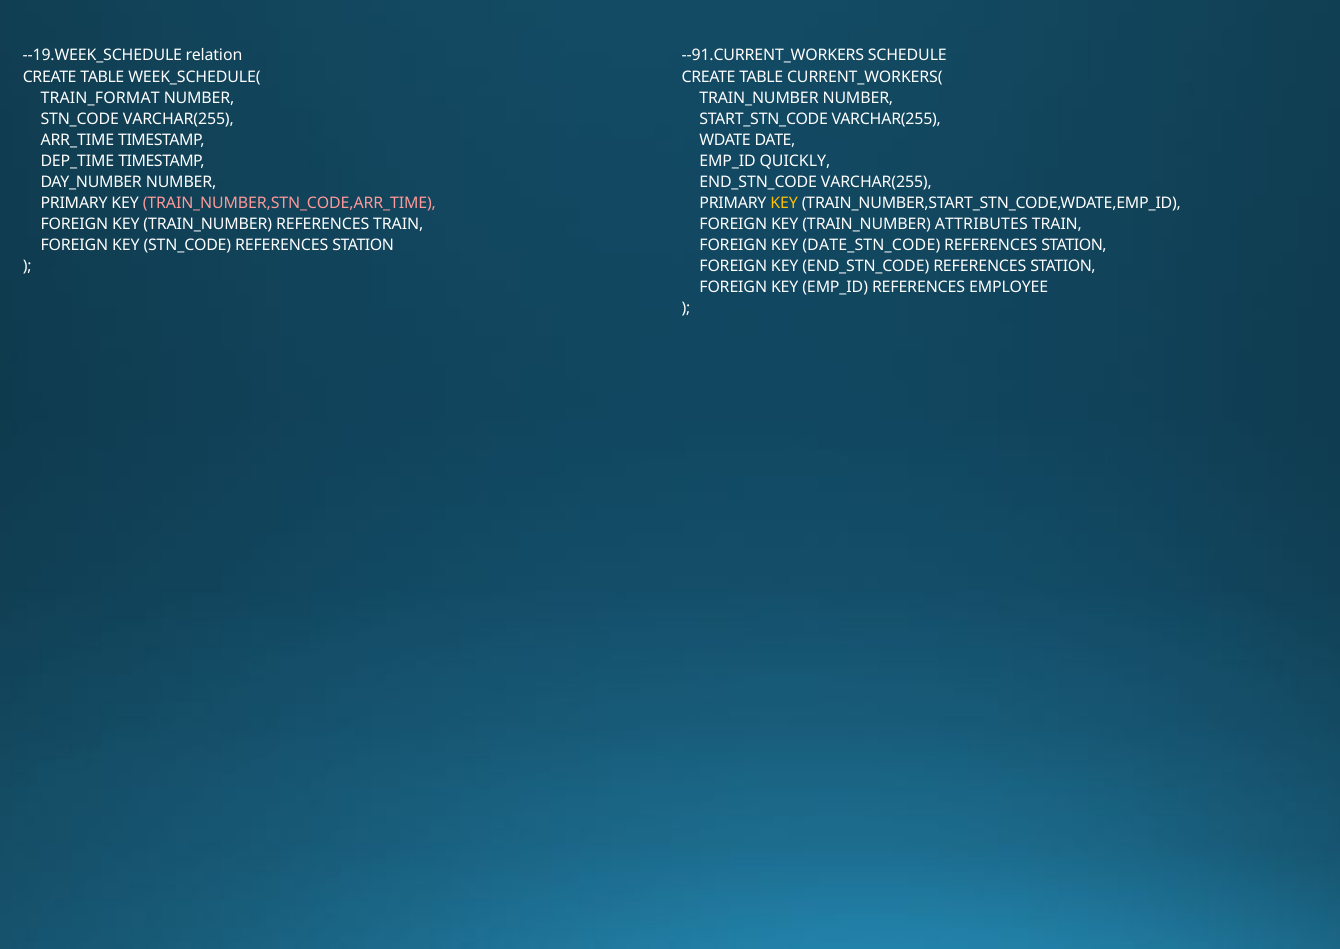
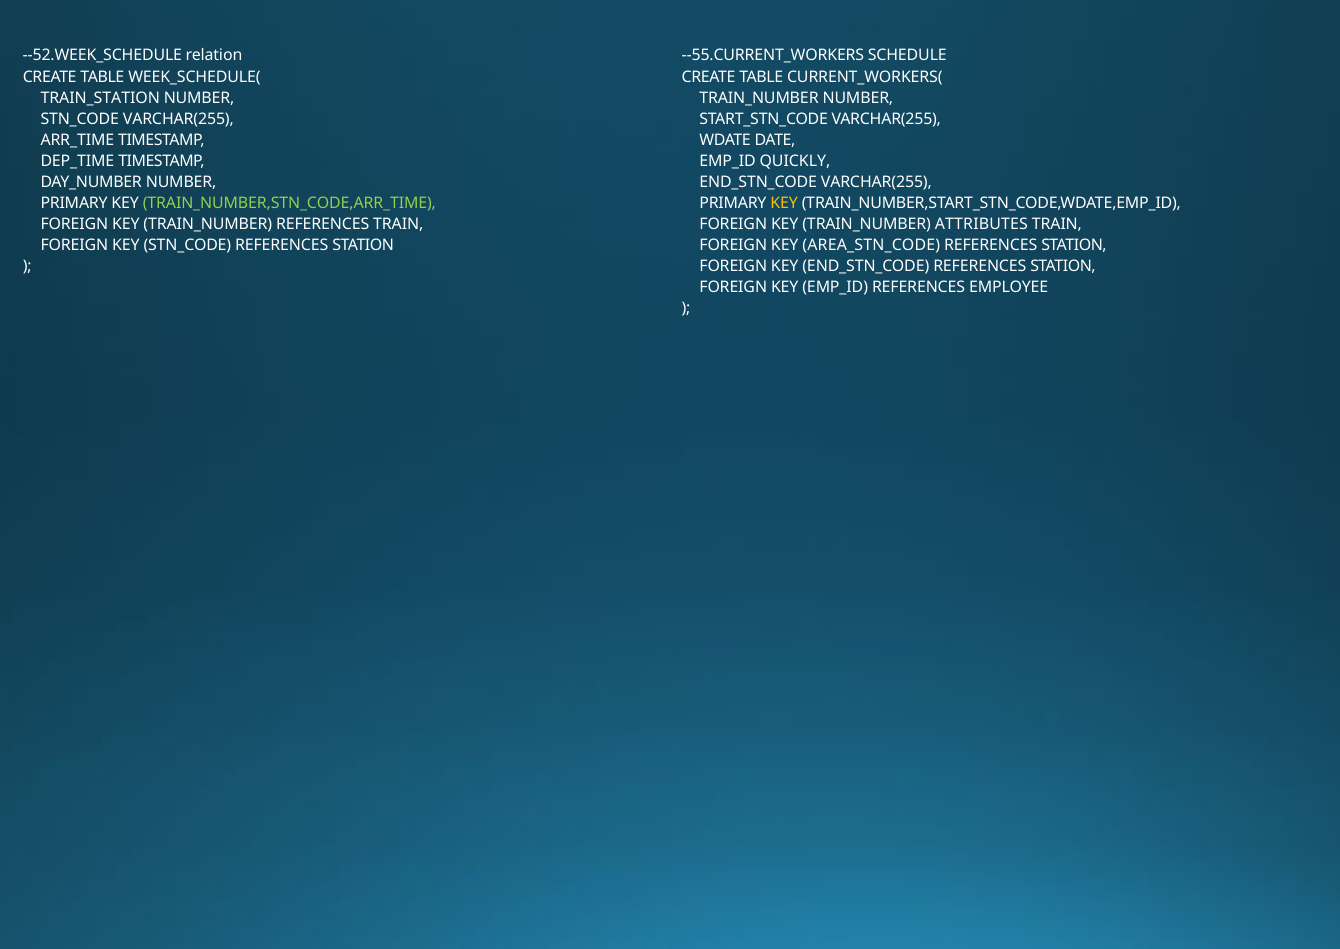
--19.WEEK_SCHEDULE: --19.WEEK_SCHEDULE -> --52.WEEK_SCHEDULE
--91.CURRENT_WORKERS: --91.CURRENT_WORKERS -> --55.CURRENT_WORKERS
TRAIN_FORMAT: TRAIN_FORMAT -> TRAIN_STATION
TRAIN_NUMBER,STN_CODE,ARR_TIME colour: pink -> light green
DATE_STN_CODE: DATE_STN_CODE -> AREA_STN_CODE
